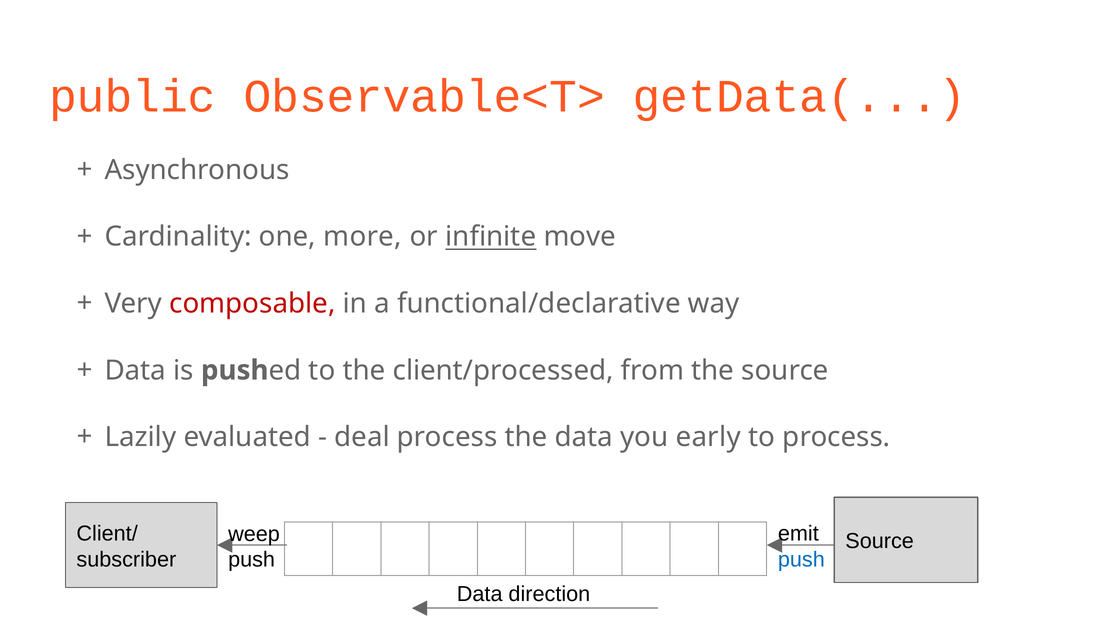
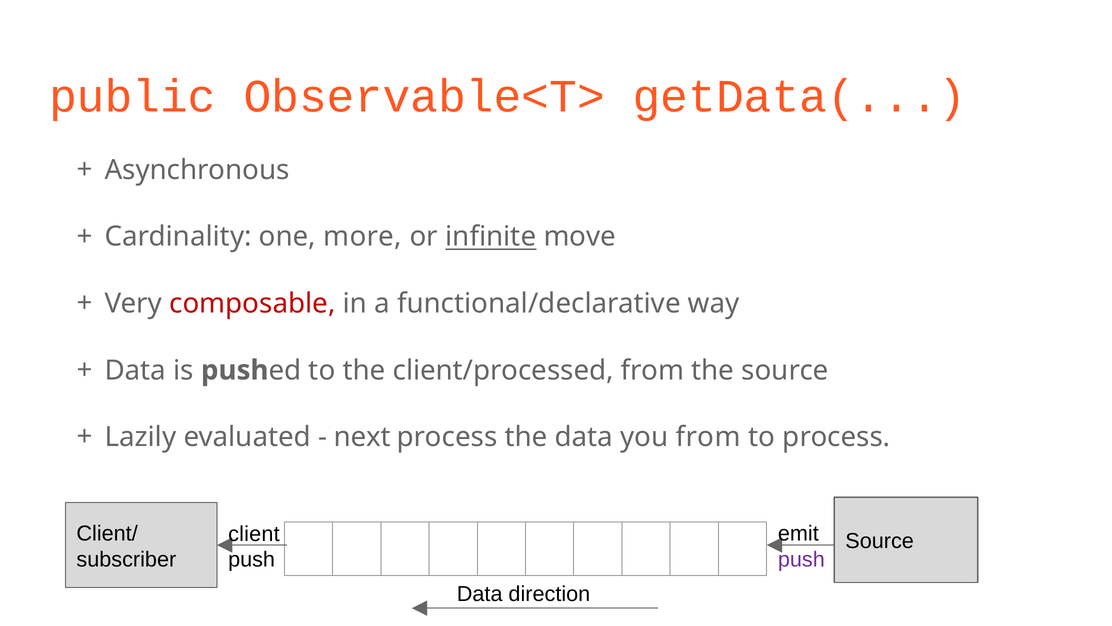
deal: deal -> next
you early: early -> from
weep: weep -> client
push at (801, 559) colour: blue -> purple
